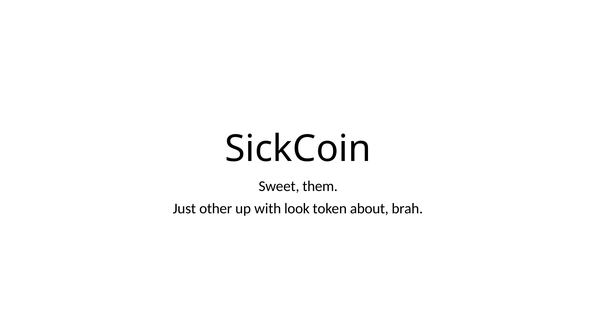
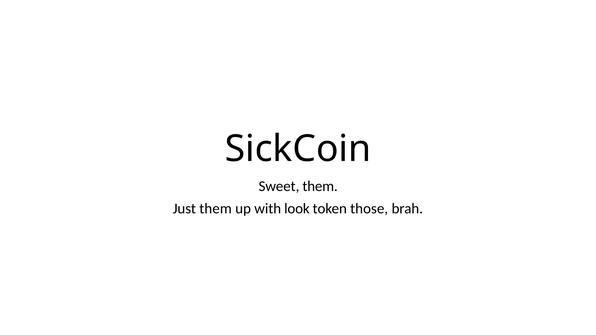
Just other: other -> them
about: about -> those
